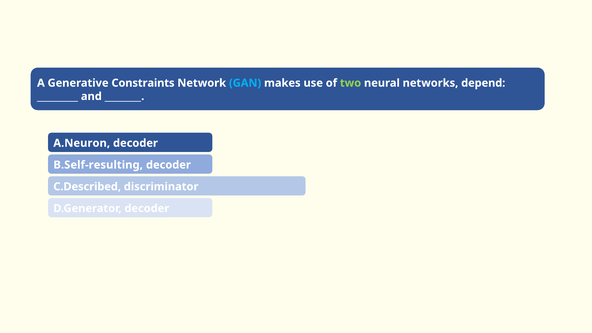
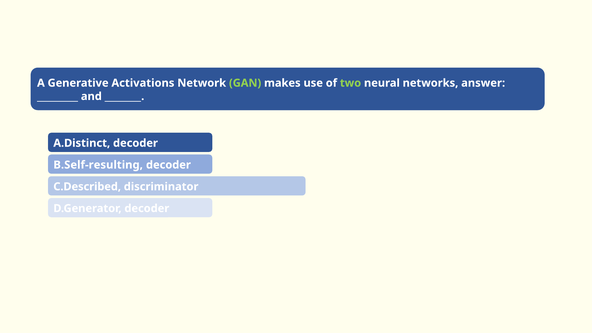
Constraints: Constraints -> Activations
GAN colour: light blue -> light green
depend: depend -> answer
A.Neuron: A.Neuron -> A.Distinct
